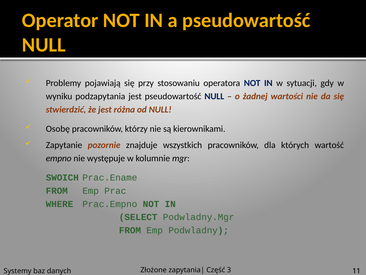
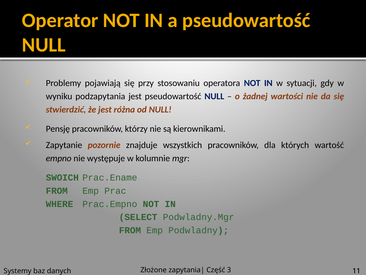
Osobę: Osobę -> Pensję
